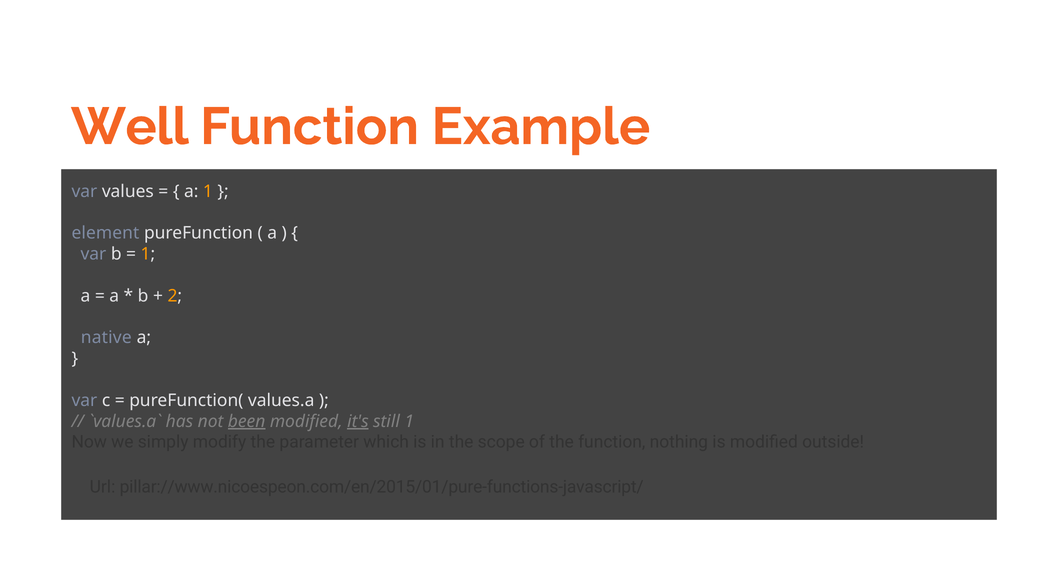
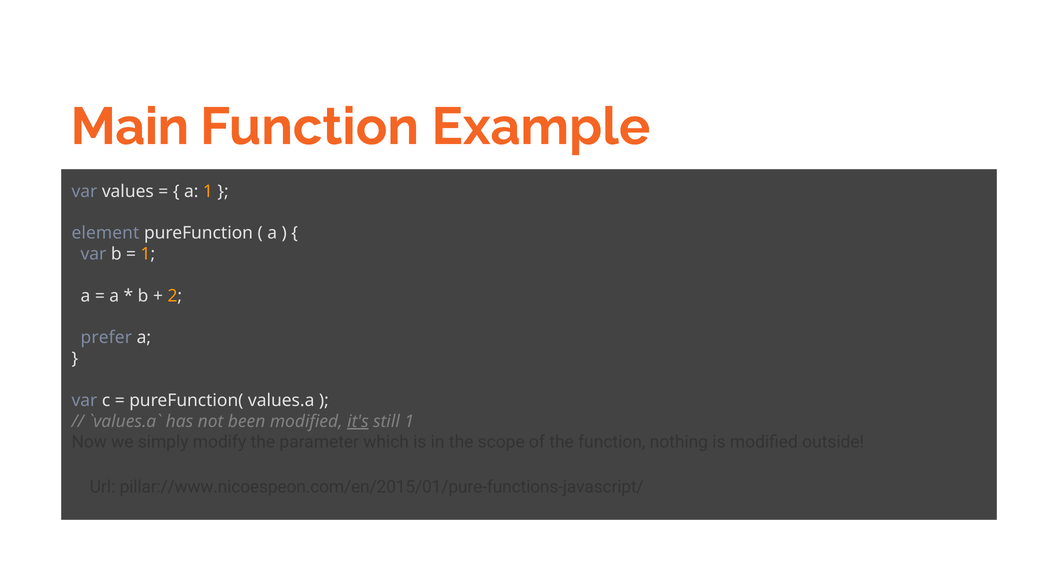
Well: Well -> Main
native: native -> prefer
been underline: present -> none
